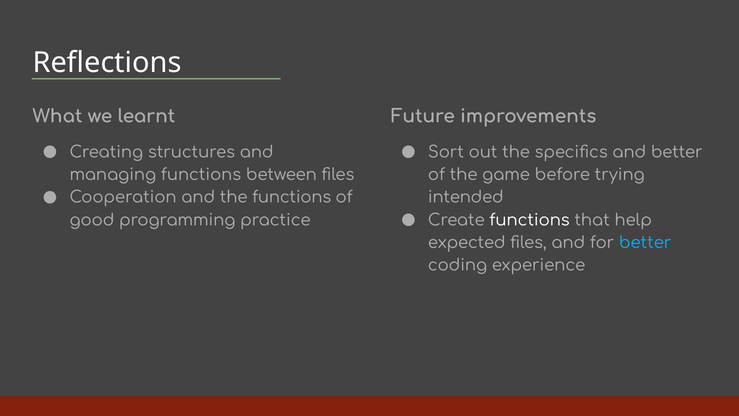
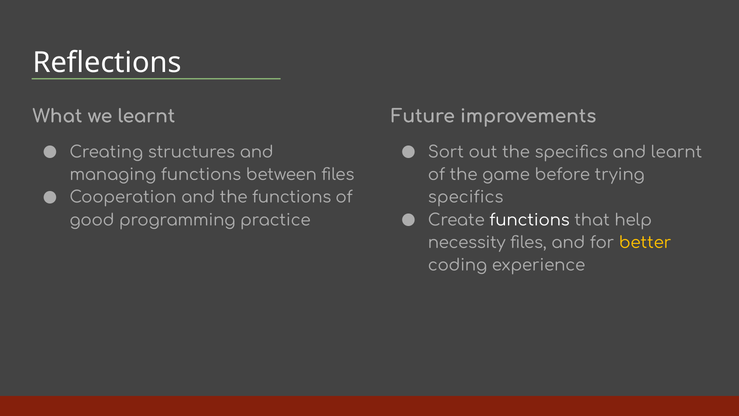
and better: better -> learnt
intended at (466, 197): intended -> specifics
expected: expected -> necessity
better at (645, 243) colour: light blue -> yellow
